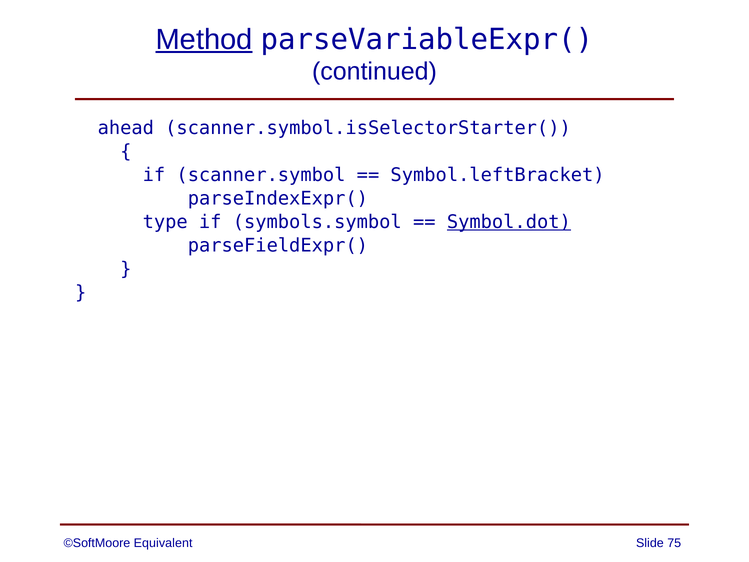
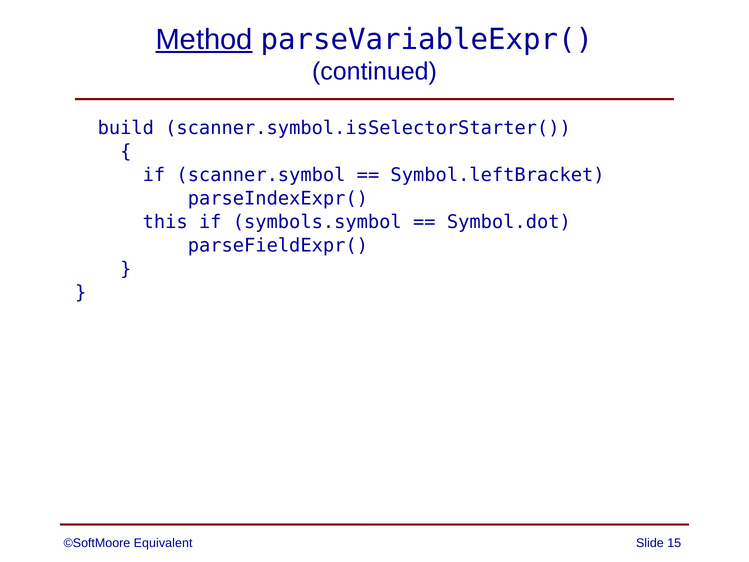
ahead: ahead -> build
type: type -> this
Symbol.dot underline: present -> none
75: 75 -> 15
